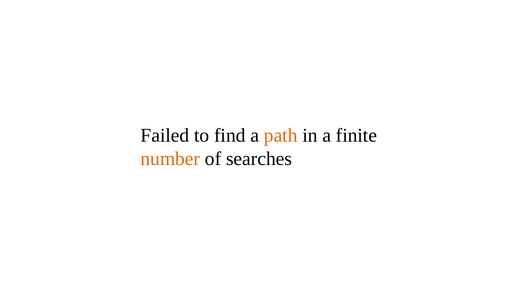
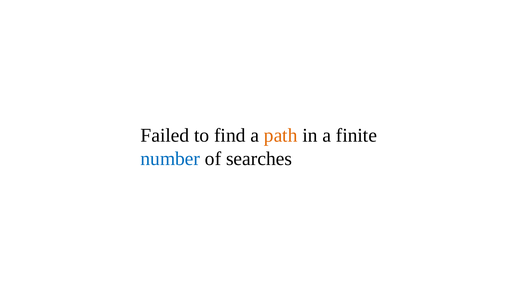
number colour: orange -> blue
